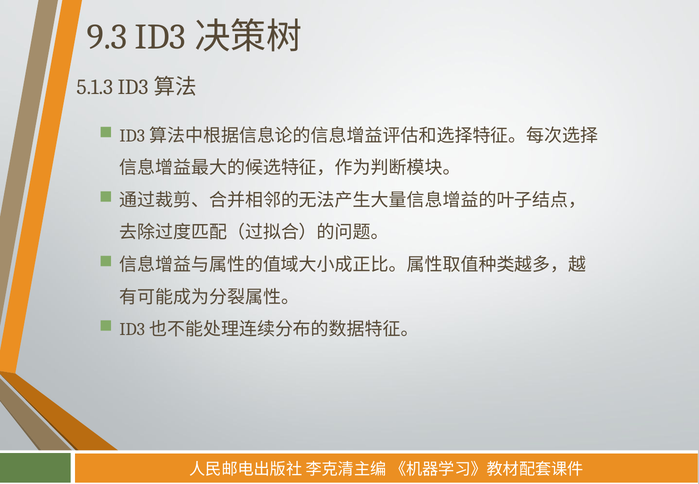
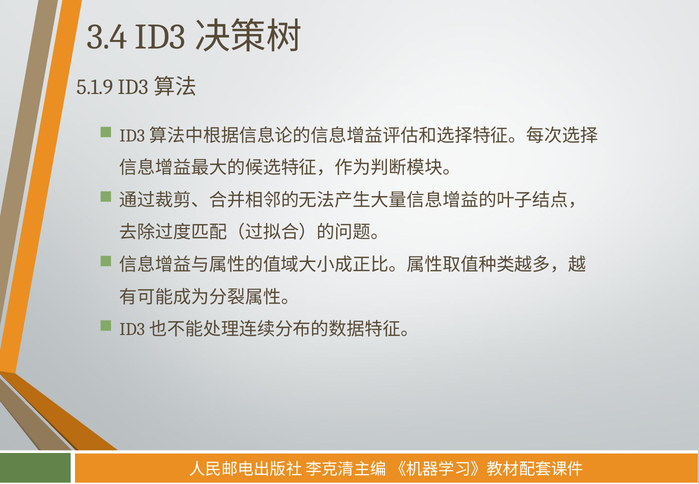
9.3: 9.3 -> 3.4
5.1.3: 5.1.3 -> 5.1.9
